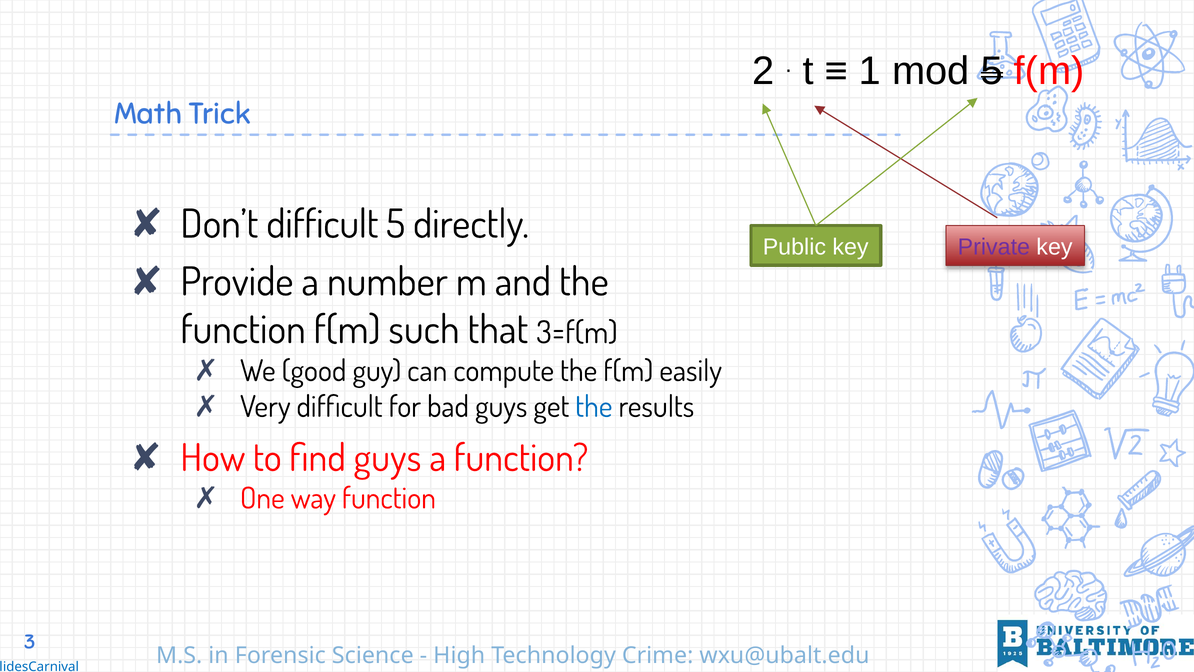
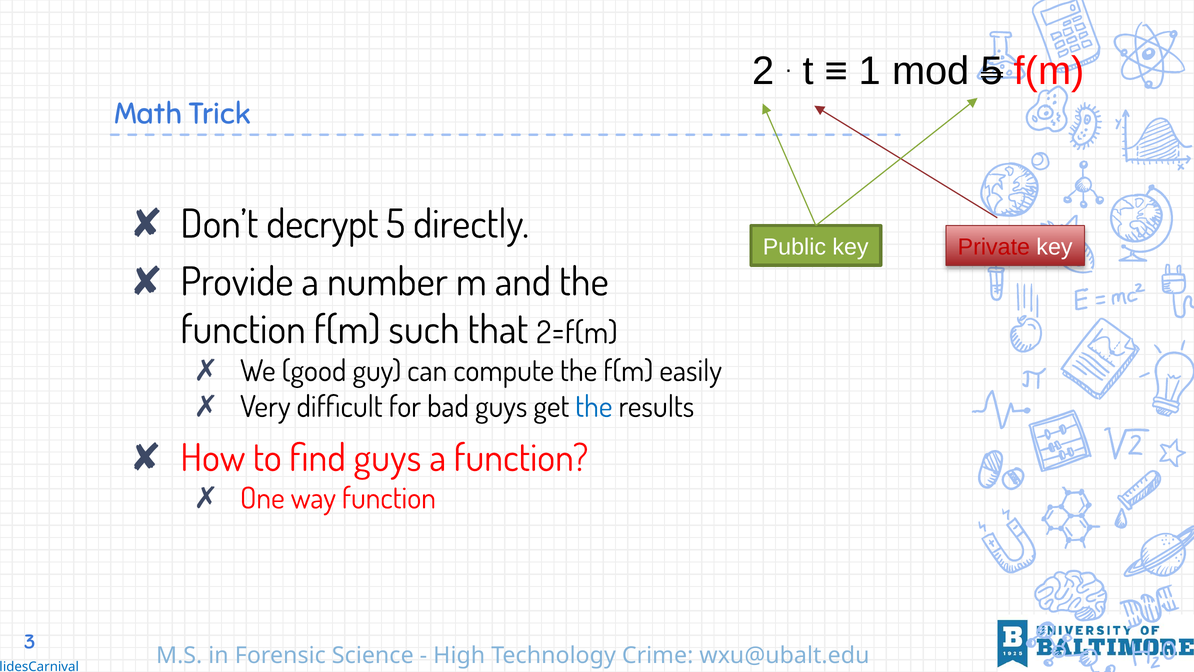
Don’t difficult: difficult -> decrypt
Private colour: purple -> red
3=f(m: 3=f(m -> 2=f(m
